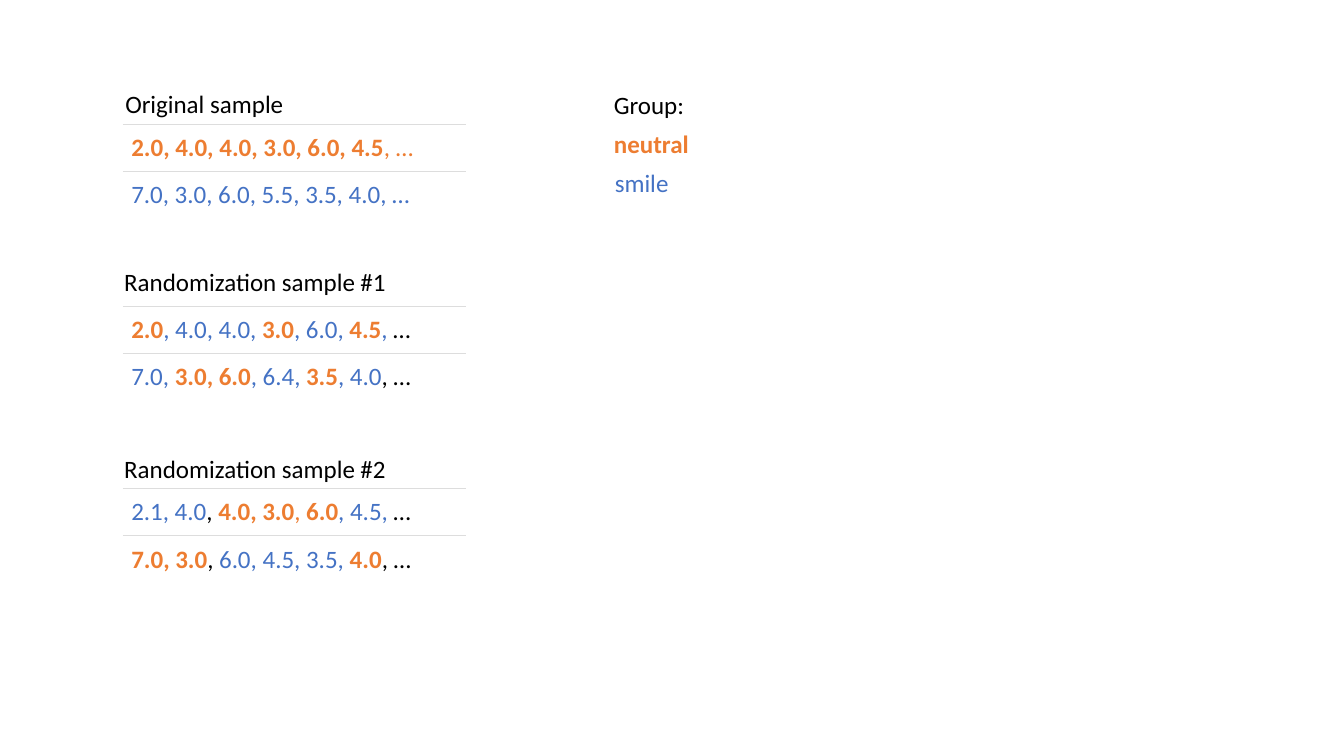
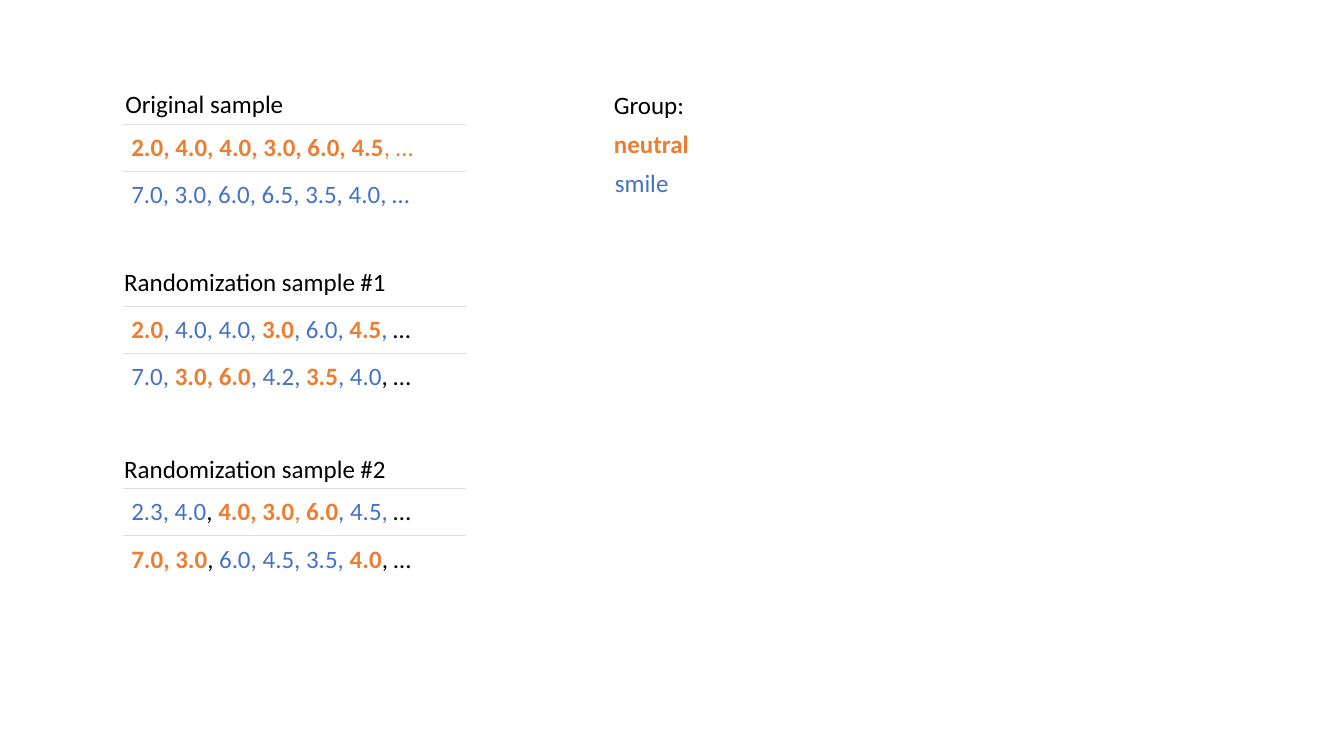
5.5: 5.5 -> 6.5
6.4: 6.4 -> 4.2
2.1: 2.1 -> 2.3
